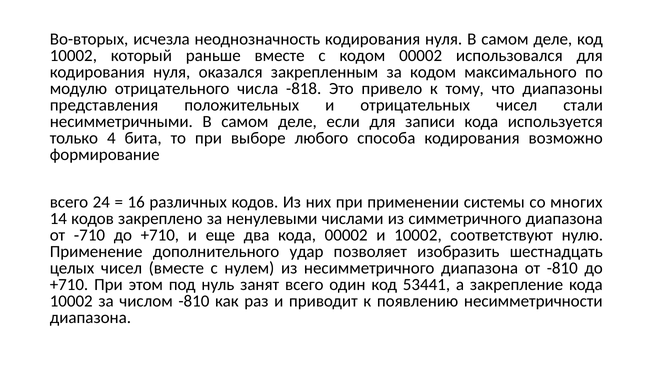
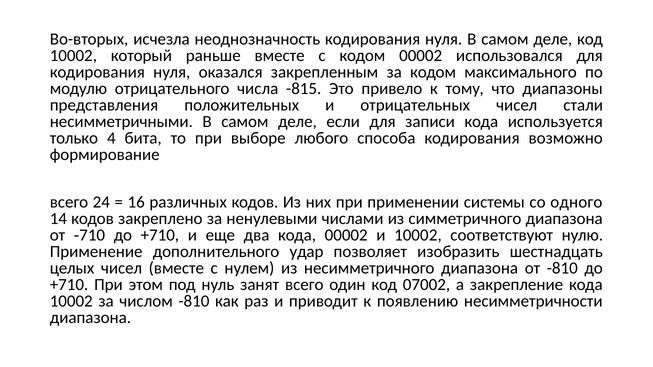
-818: -818 -> -815
многих: многих -> одного
53441: 53441 -> 07002
